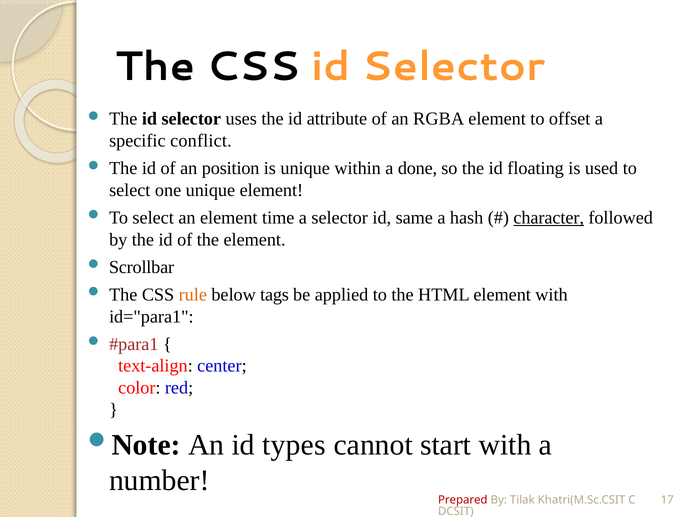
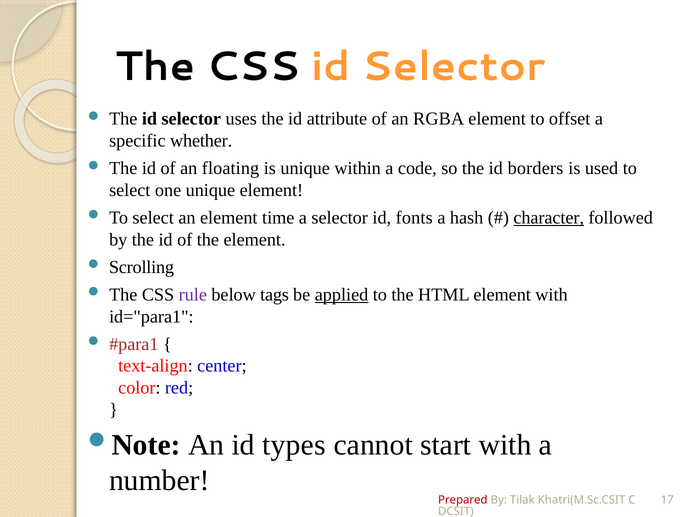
conflict: conflict -> whether
position: position -> floating
done: done -> code
floating: floating -> borders
same: same -> fonts
Scrollbar: Scrollbar -> Scrolling
rule colour: orange -> purple
applied underline: none -> present
